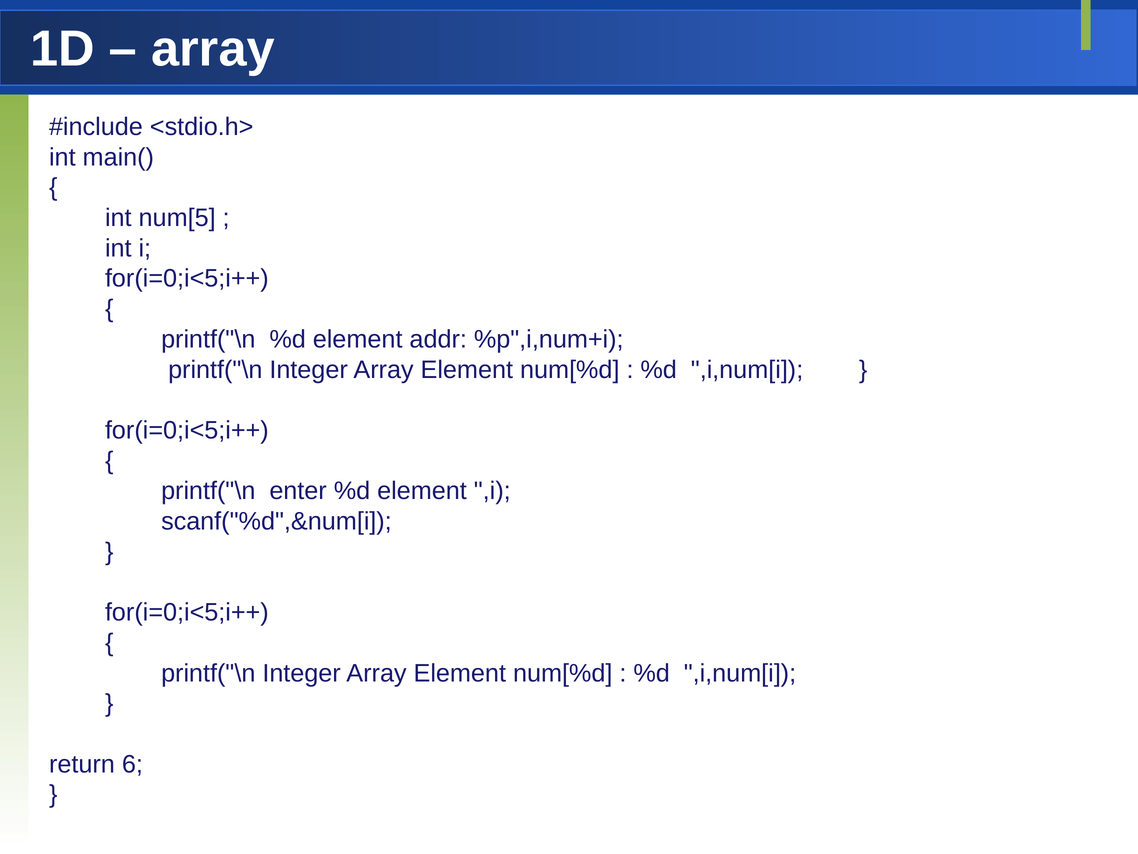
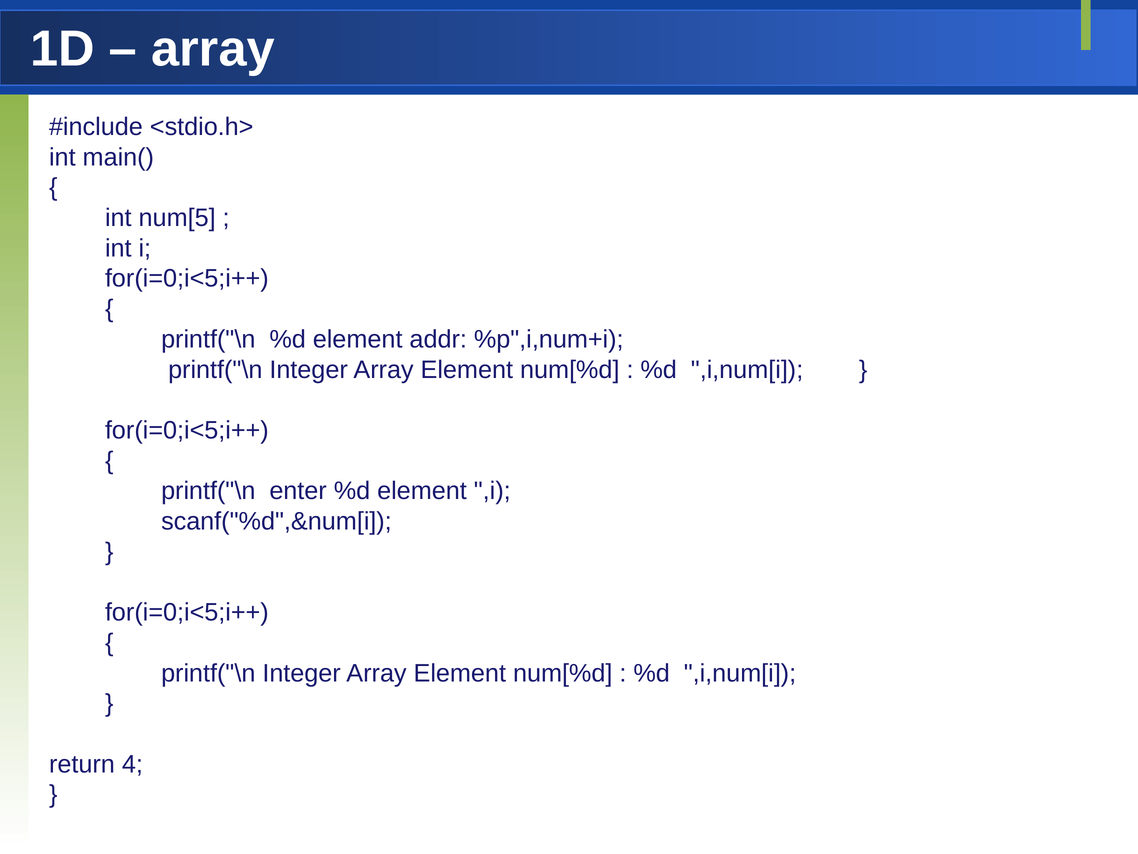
6: 6 -> 4
